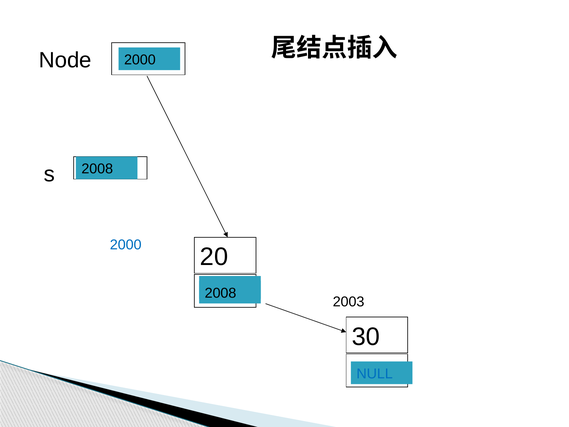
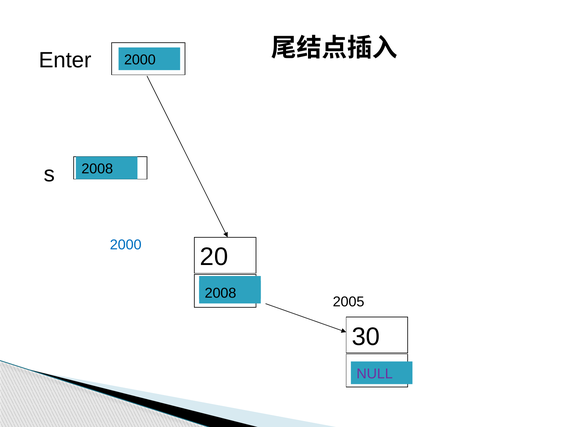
Node: Node -> Enter
2003: 2003 -> 2005
NULL at (375, 374) colour: blue -> purple
